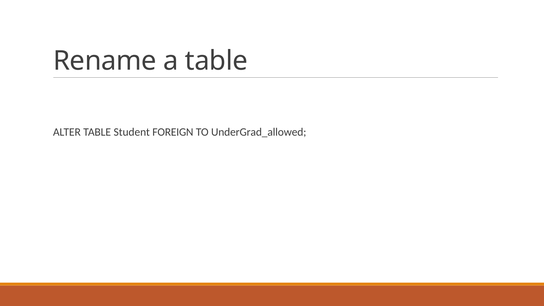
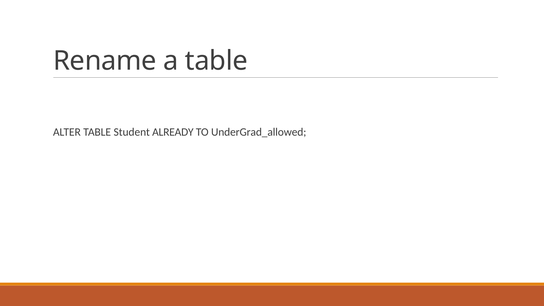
FOREIGN: FOREIGN -> ALREADY
